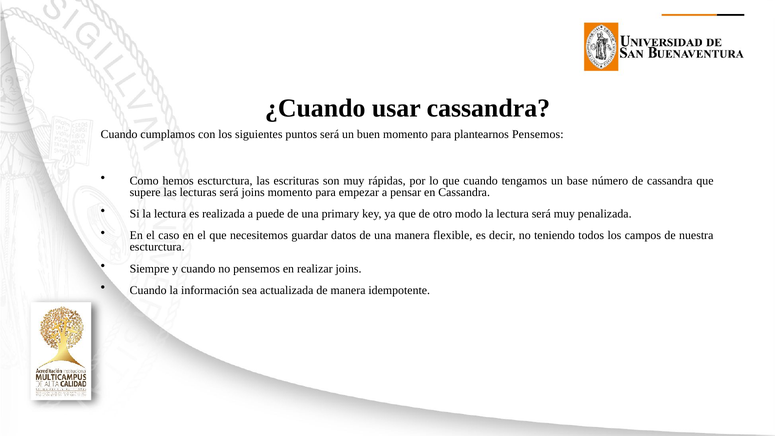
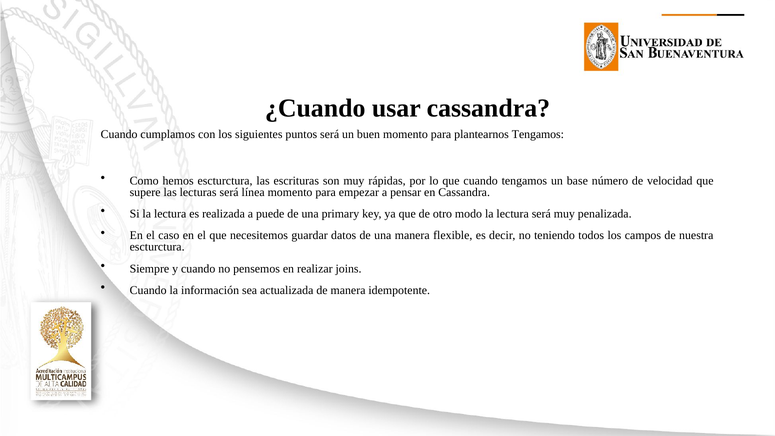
plantearnos Pensemos: Pensemos -> Tengamos
de cassandra: cassandra -> velocidad
será joins: joins -> línea
